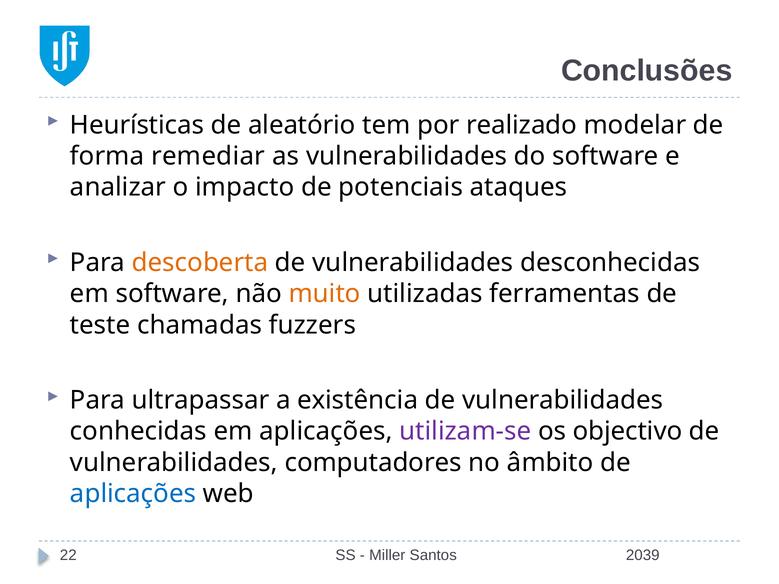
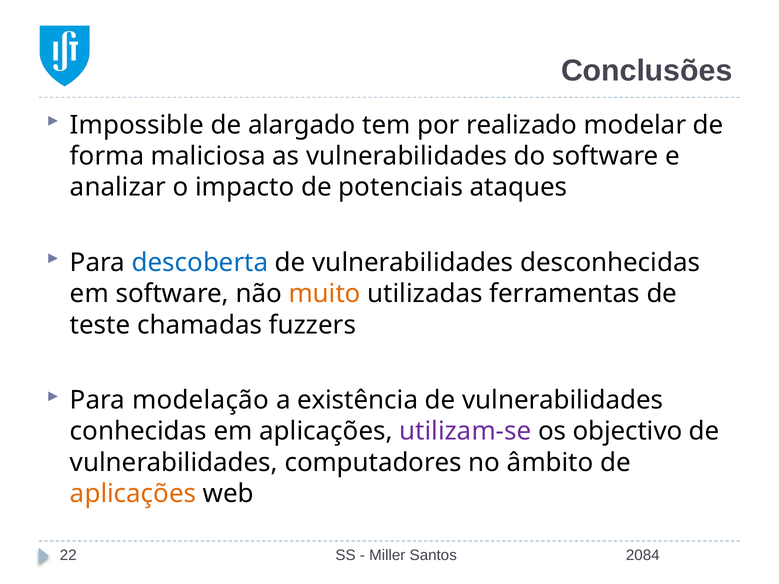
Heurísticas: Heurísticas -> Impossible
aleatório: aleatório -> alargado
remediar: remediar -> maliciosa
descoberta colour: orange -> blue
ultrapassar: ultrapassar -> modelação
aplicações at (133, 494) colour: blue -> orange
2039: 2039 -> 2084
